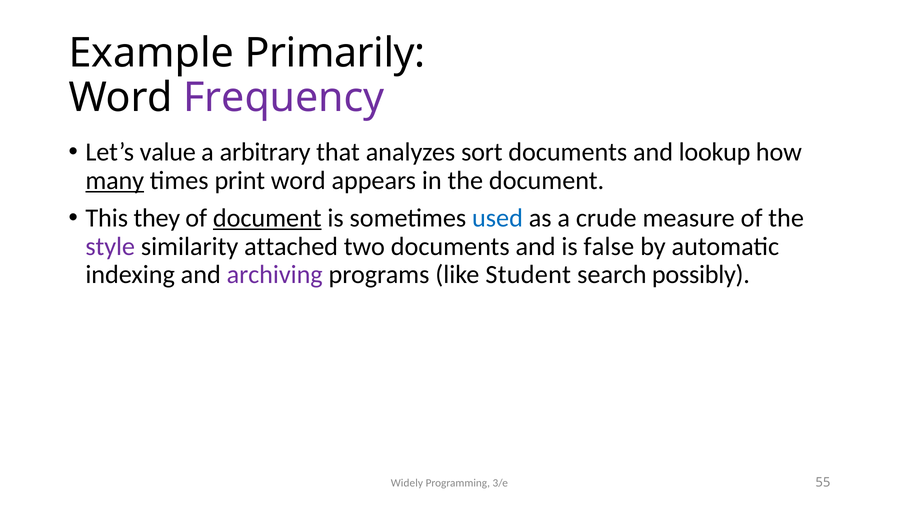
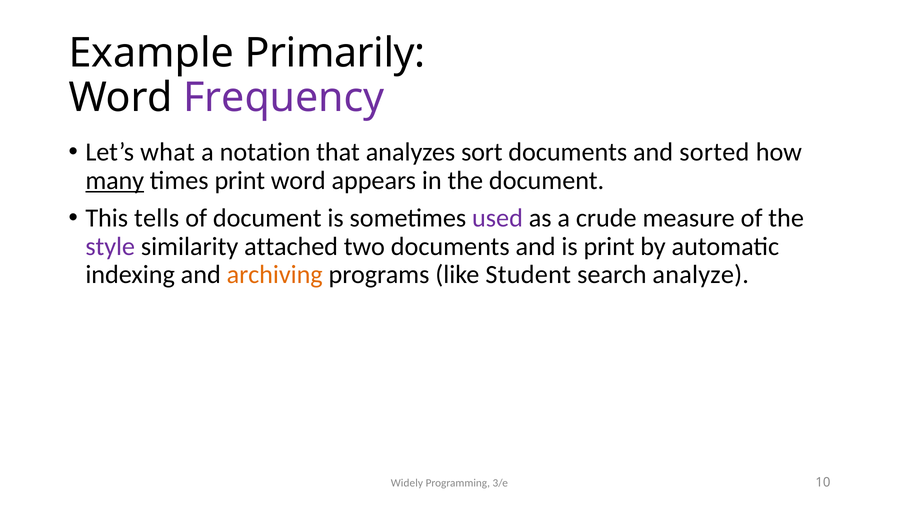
value: value -> what
arbitrary: arbitrary -> notation
lookup: lookup -> sorted
they: they -> tells
document at (267, 218) underline: present -> none
used colour: blue -> purple
is false: false -> print
archiving colour: purple -> orange
possibly: possibly -> analyze
55: 55 -> 10
